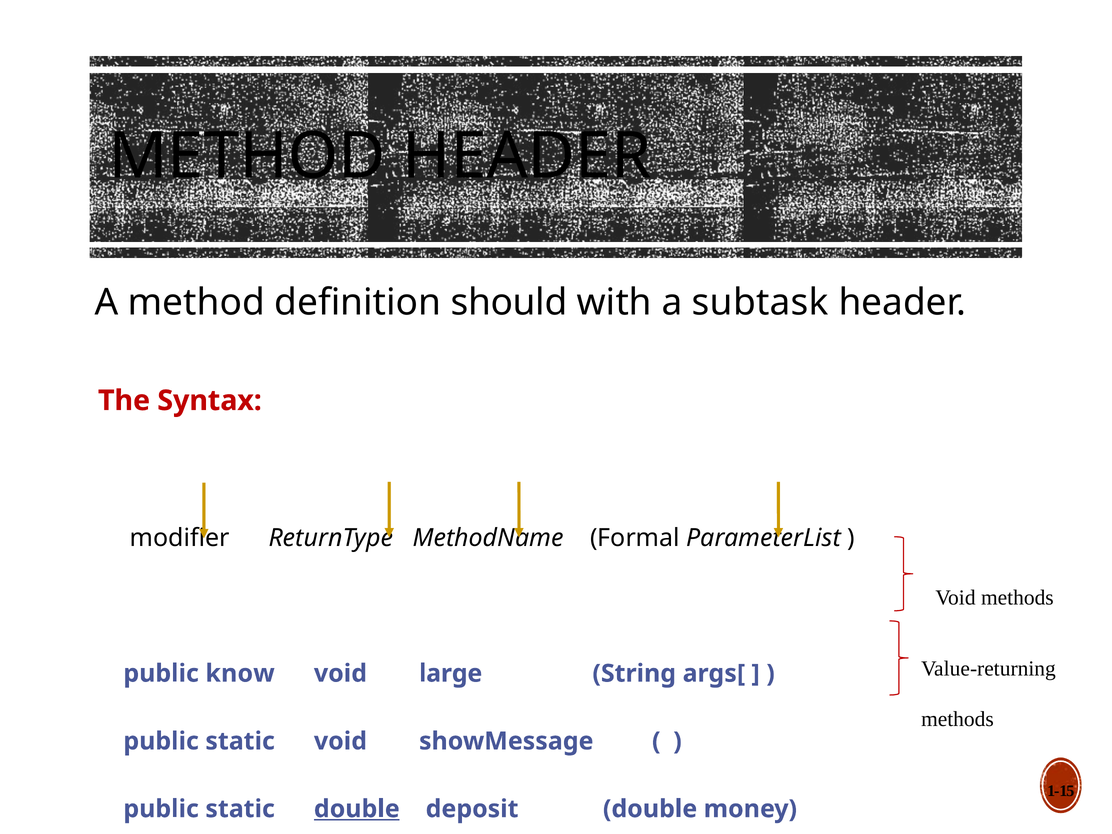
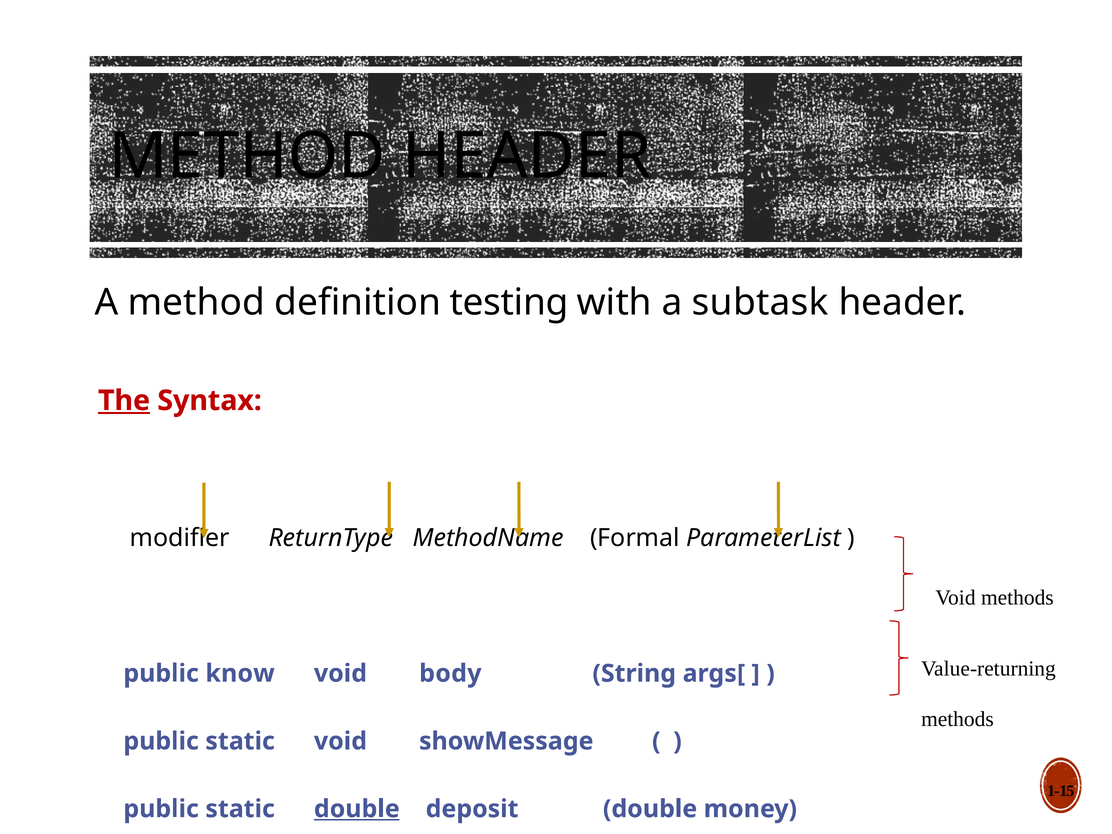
should: should -> testing
The underline: none -> present
large: large -> body
